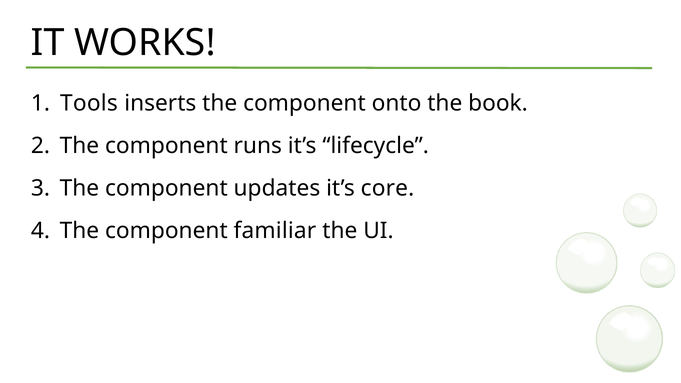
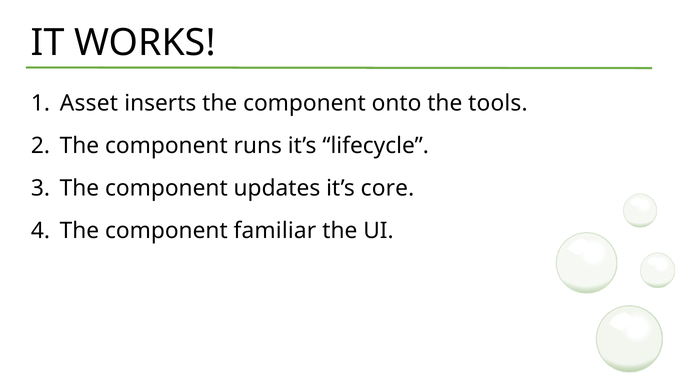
Tools: Tools -> Asset
book: book -> tools
